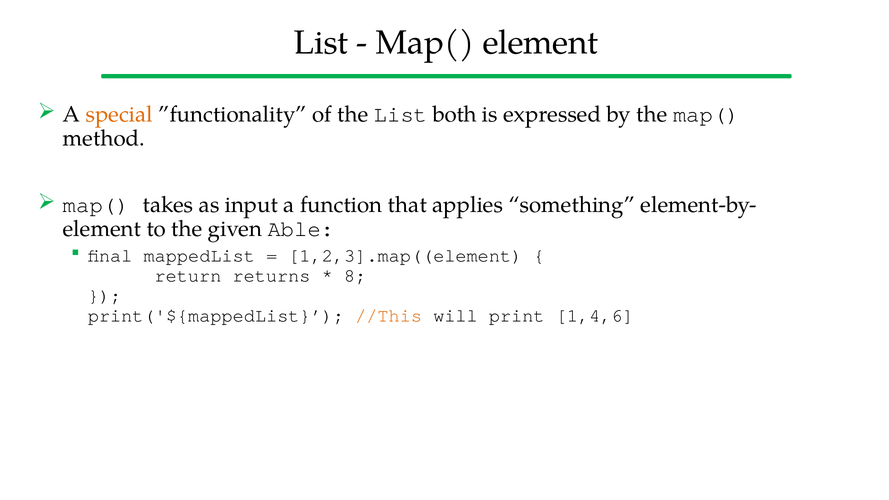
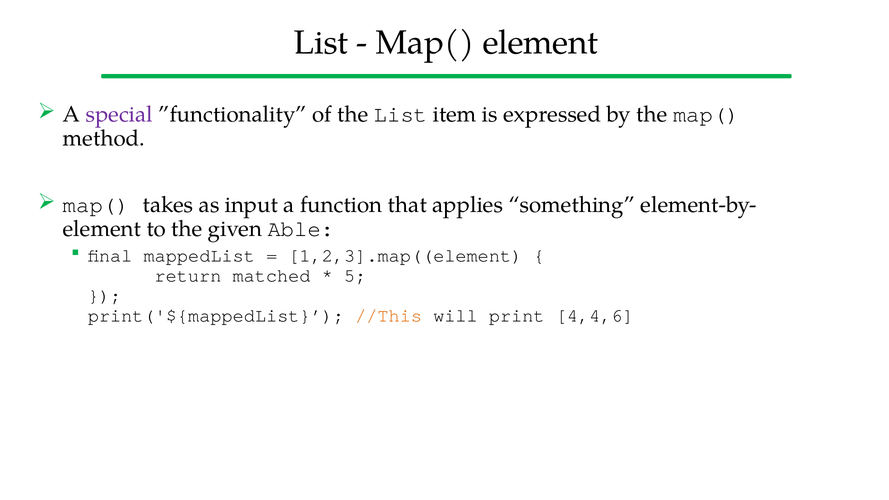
special colour: orange -> purple
both: both -> item
returns: returns -> matched
8: 8 -> 5
1,4,6: 1,4,6 -> 4,4,6
